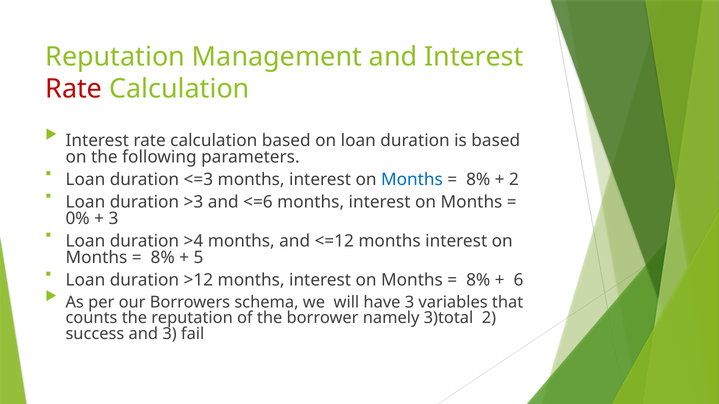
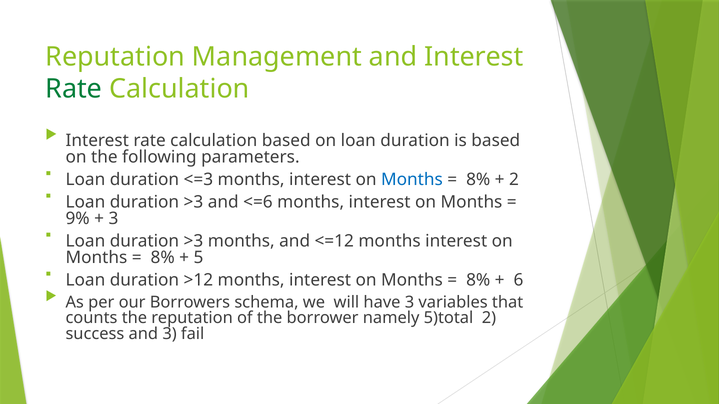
Rate at (74, 89) colour: red -> green
0%: 0% -> 9%
>4 at (193, 242): >4 -> >3
3)total: 3)total -> 5)total
